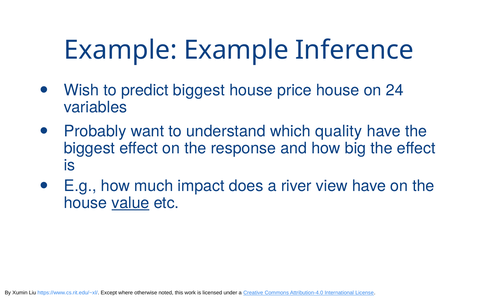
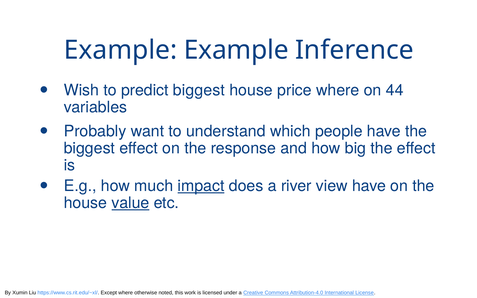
price house: house -> where
24: 24 -> 44
quality: quality -> people
impact underline: none -> present
